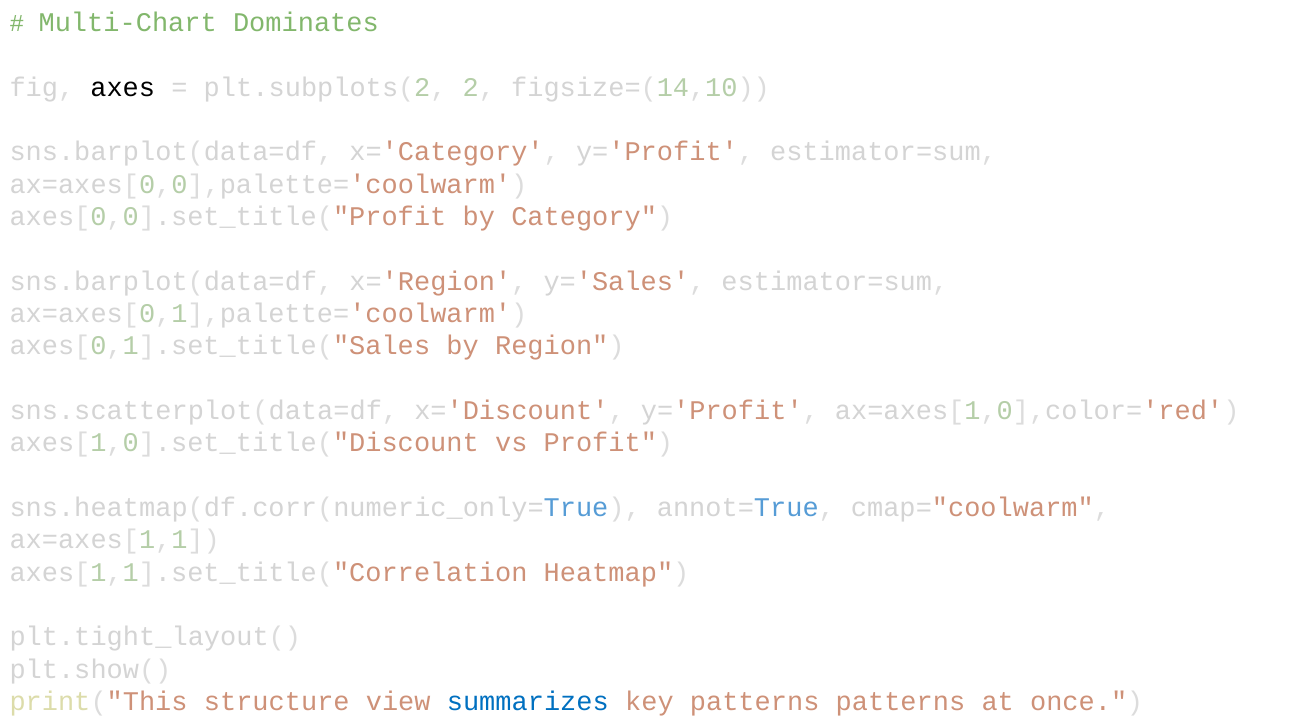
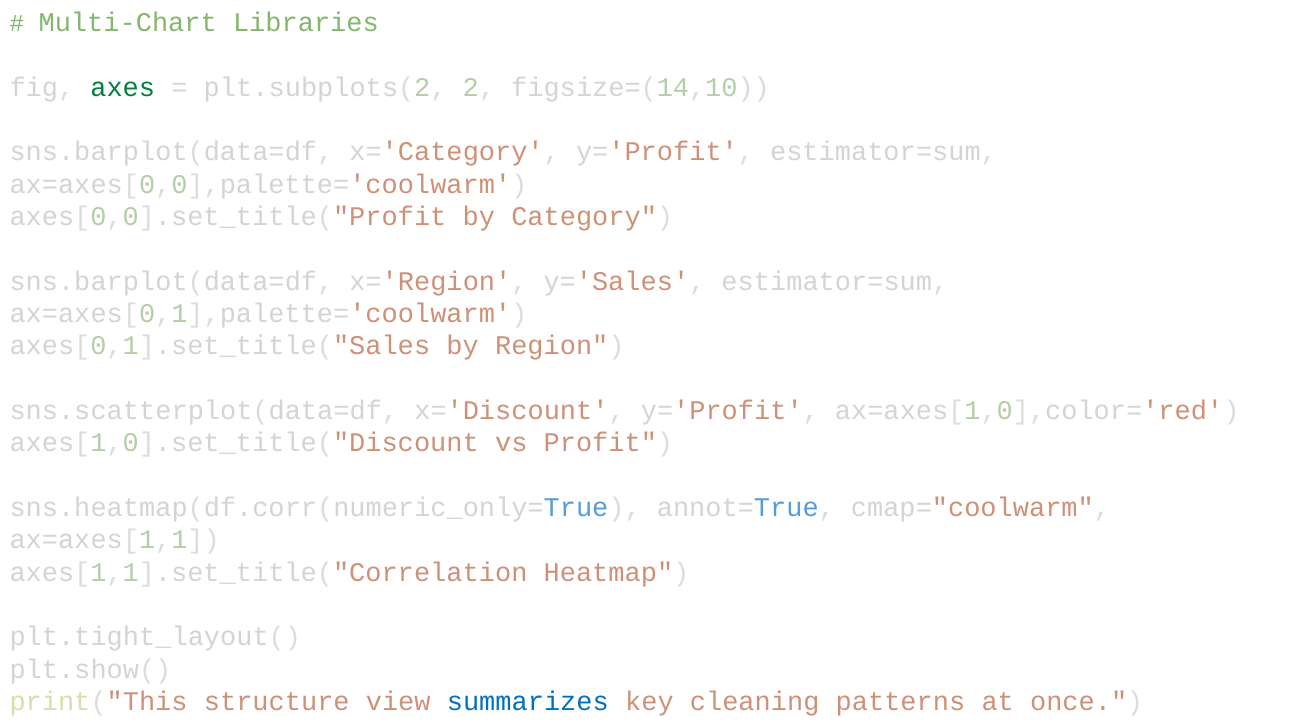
Dominates: Dominates -> Libraries
axes colour: black -> green
key patterns: patterns -> cleaning
